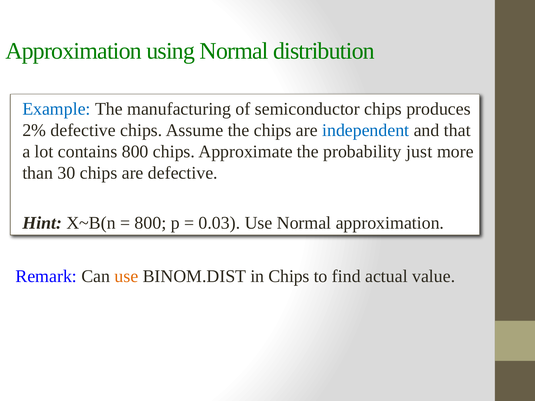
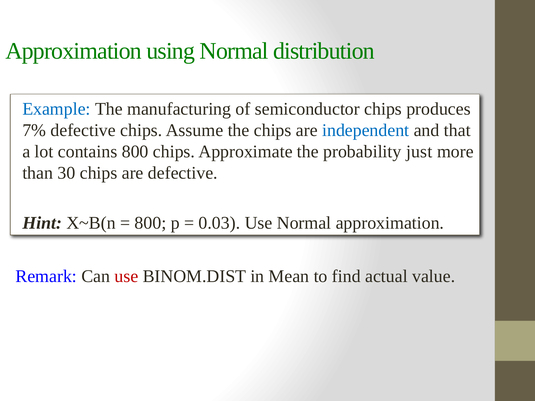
2%: 2% -> 7%
use at (126, 277) colour: orange -> red
in Chips: Chips -> Mean
